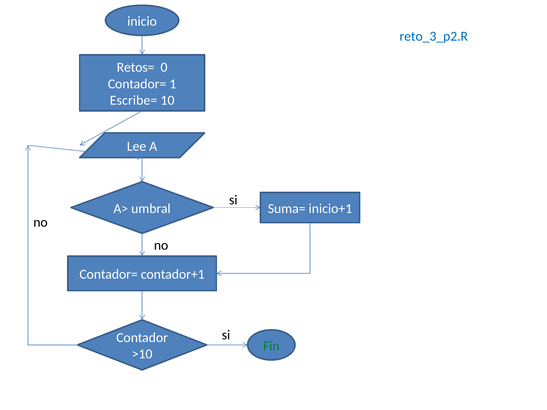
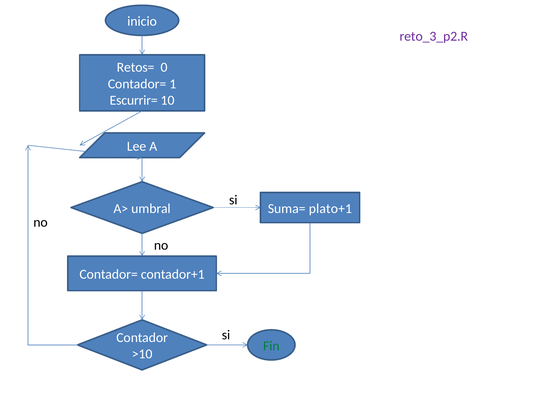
reto_3_p2.R colour: blue -> purple
Escribe=: Escribe= -> Escurrir=
inicio+1: inicio+1 -> plato+1
